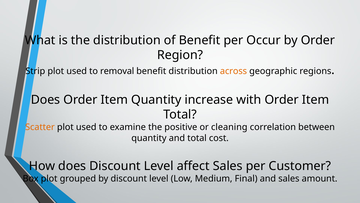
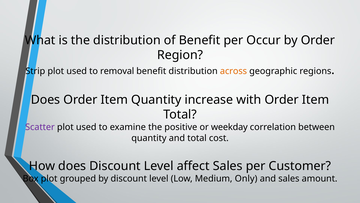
Scatter colour: orange -> purple
cleaning: cleaning -> weekday
Final: Final -> Only
